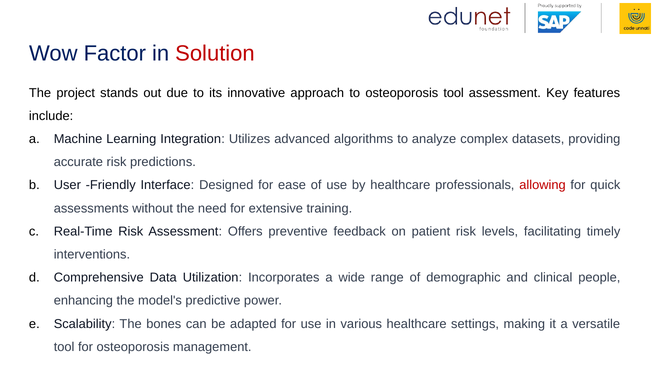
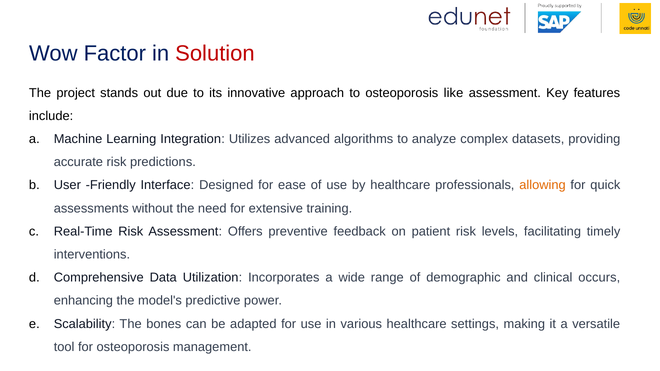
osteoporosis tool: tool -> like
allowing colour: red -> orange
people: people -> occurs
